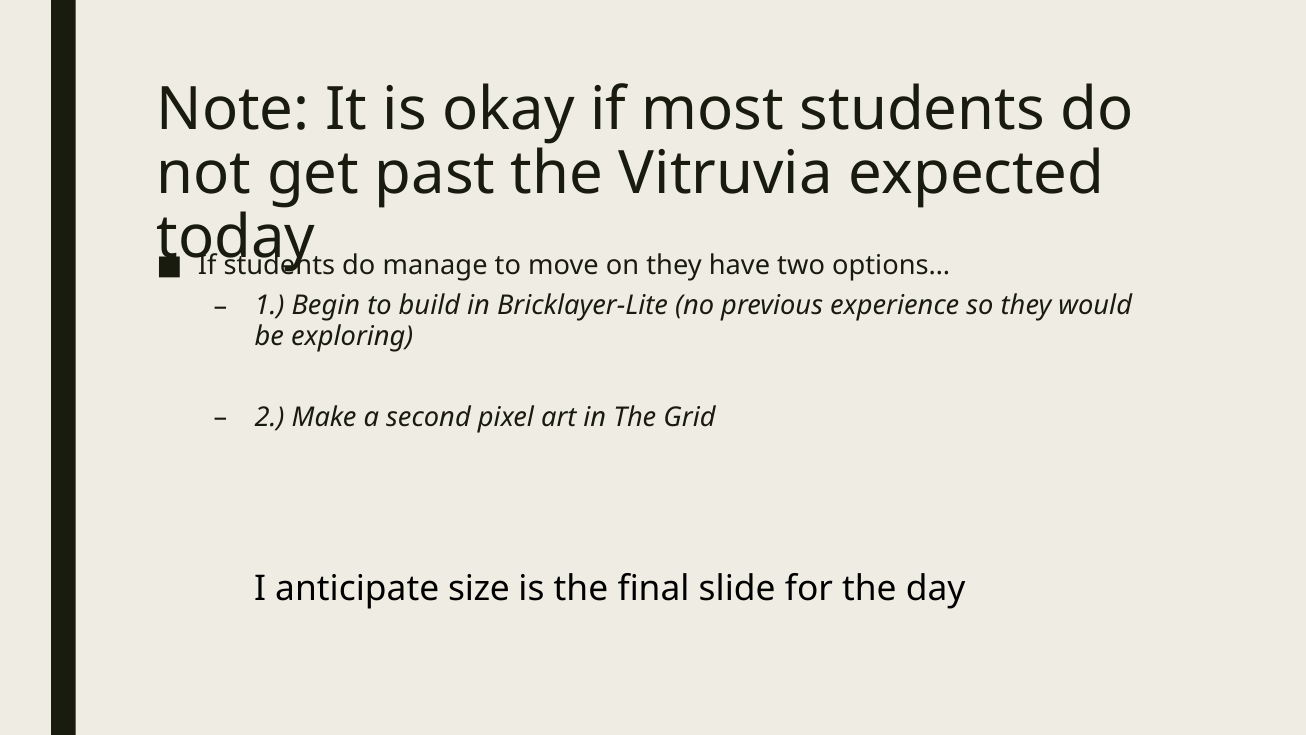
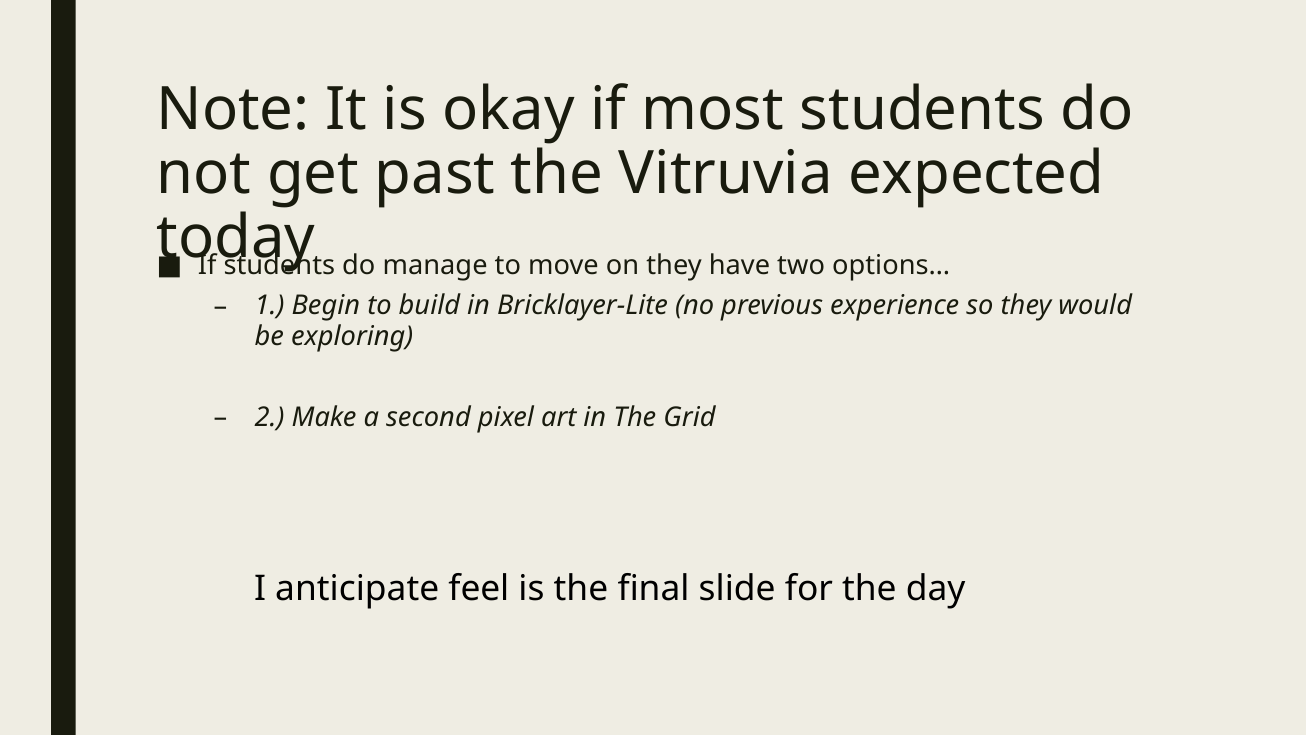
size: size -> feel
